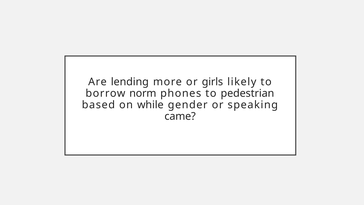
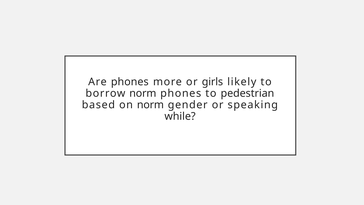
Are lending: lending -> phones
on while: while -> norm
came: came -> while
